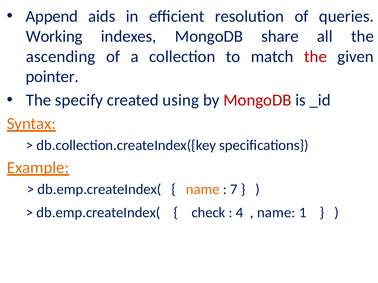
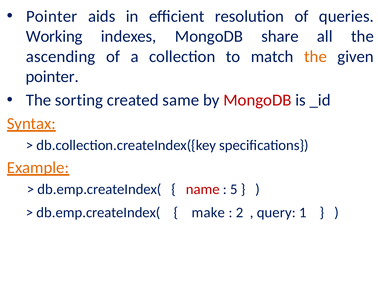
Append at (52, 16): Append -> Pointer
the at (315, 57) colour: red -> orange
specify: specify -> sorting
using: using -> same
name at (203, 190) colour: orange -> red
7: 7 -> 5
check: check -> make
4: 4 -> 2
name at (276, 213): name -> query
